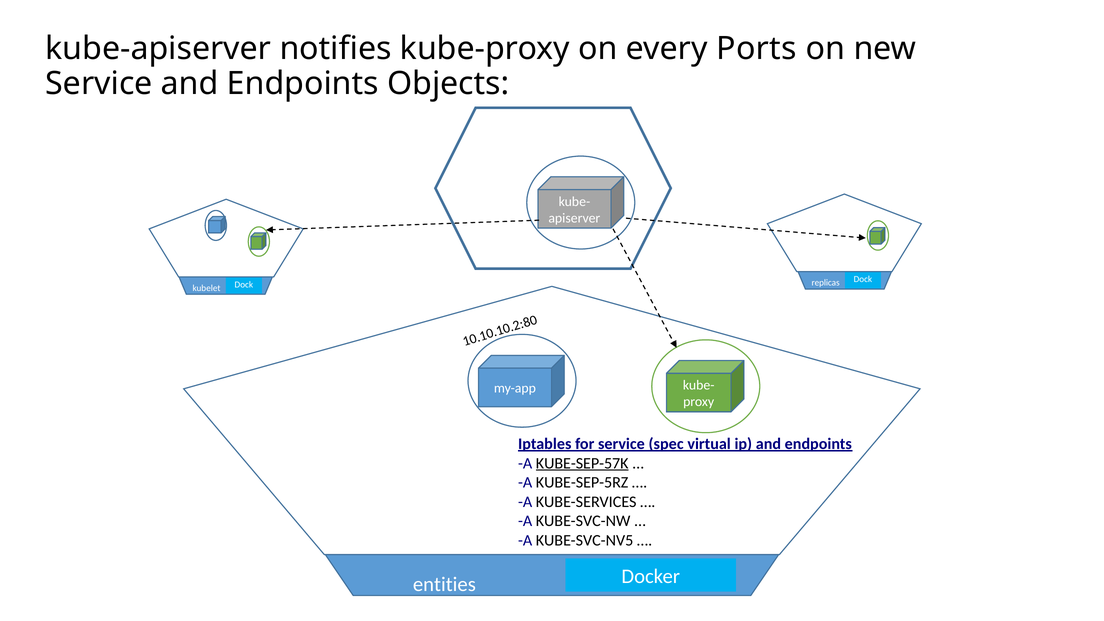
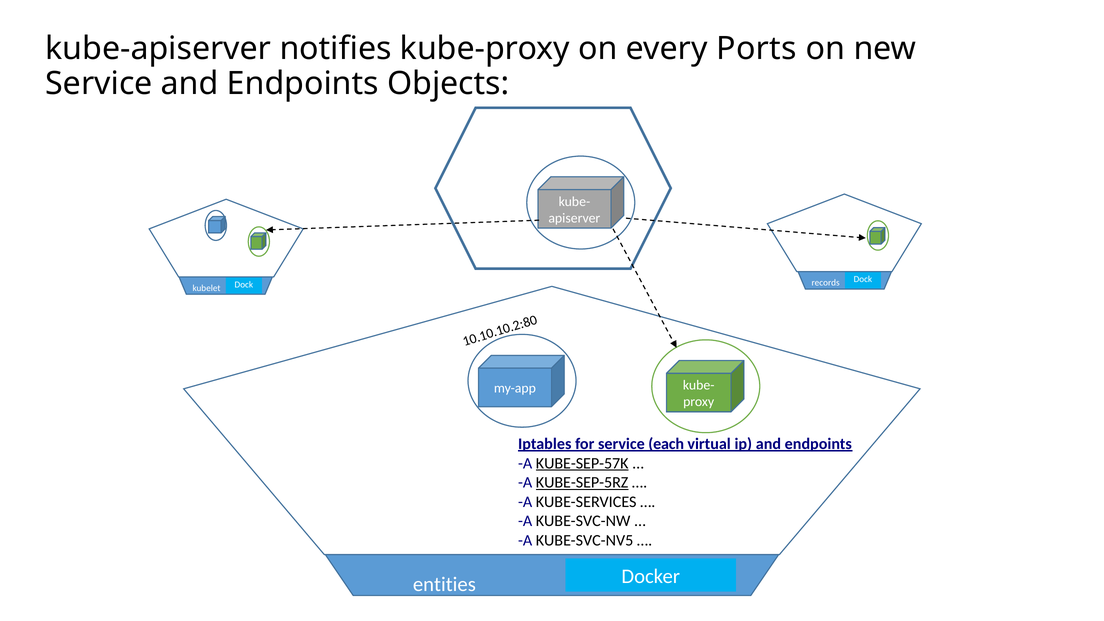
replicas: replicas -> records
spec: spec -> each
KUBE-SEP-5RZ underline: none -> present
